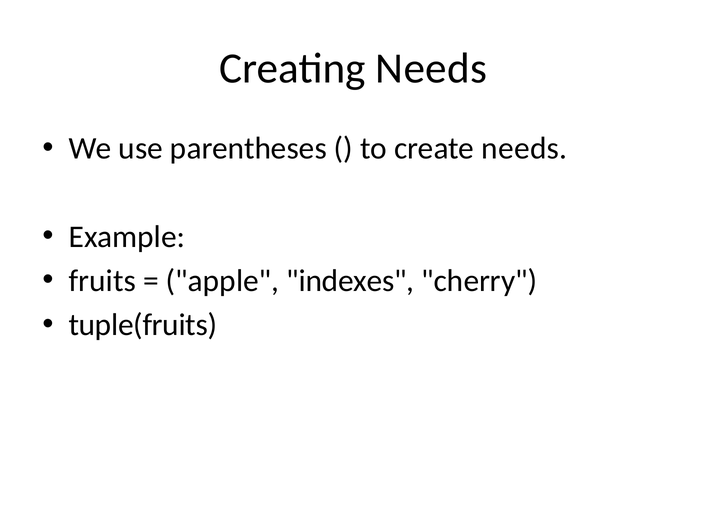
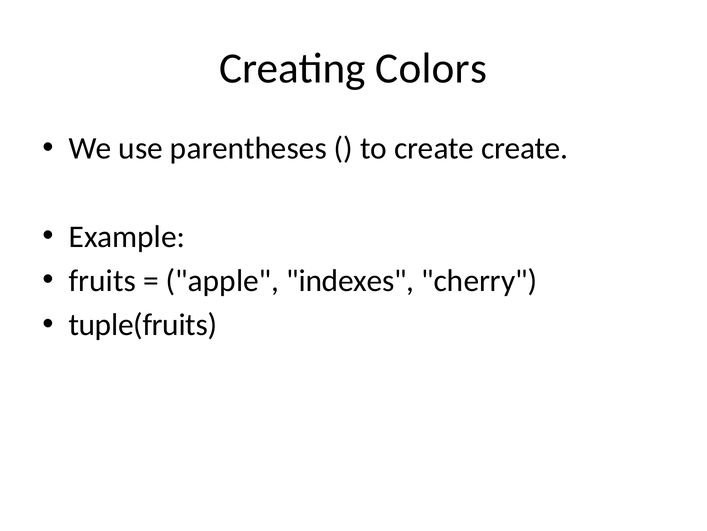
Creating Needs: Needs -> Colors
create needs: needs -> create
